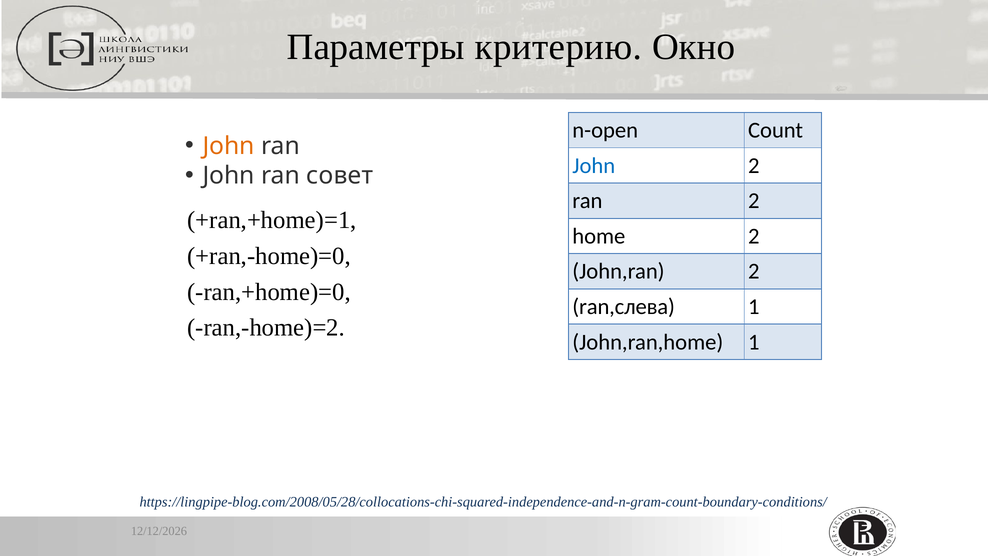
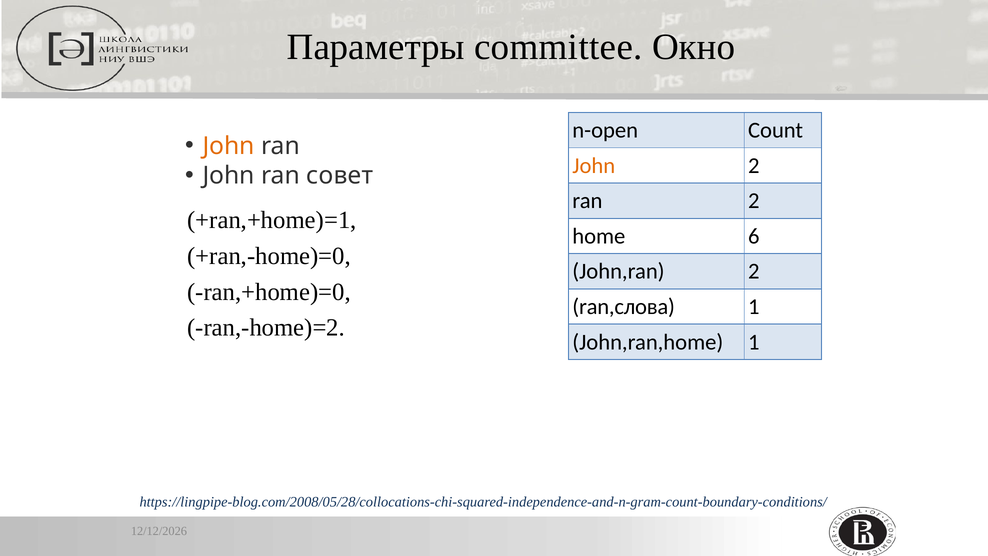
критерию: критерию -> committee
John at (594, 166) colour: blue -> orange
home 2: 2 -> 6
ran,слева: ran,слева -> ran,слова
